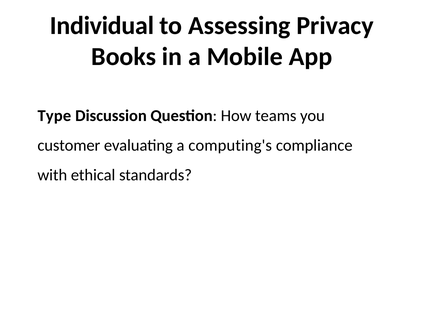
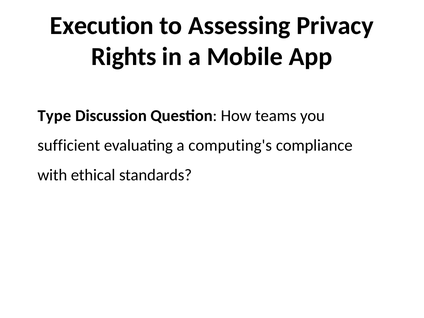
Individual: Individual -> Execution
Books: Books -> Rights
customer: customer -> sufficient
